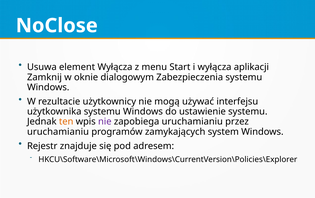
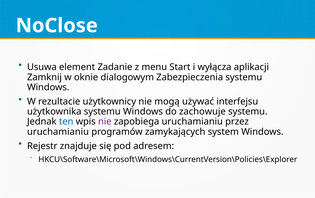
element Wyłącza: Wyłącza -> Zadanie
ustawienie: ustawienie -> zachowuje
ten colour: orange -> blue
